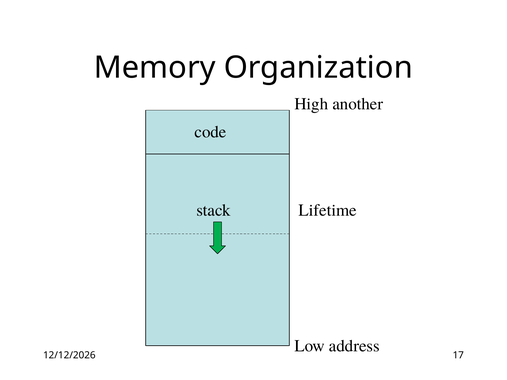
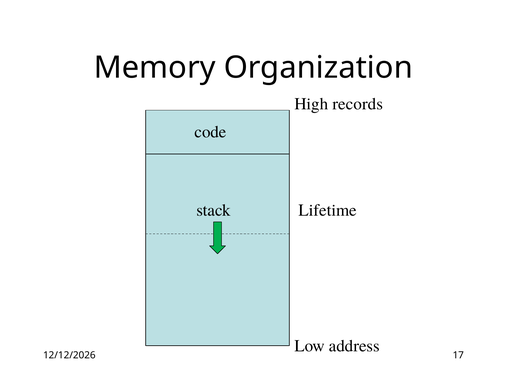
another: another -> records
